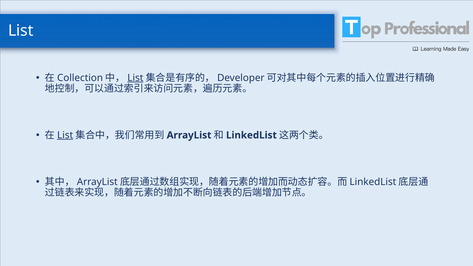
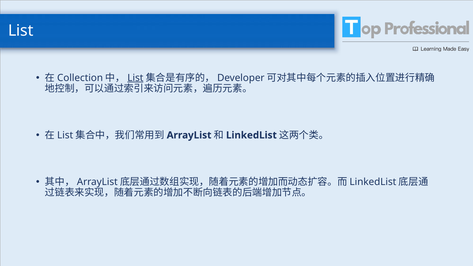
List at (65, 135) underline: present -> none
